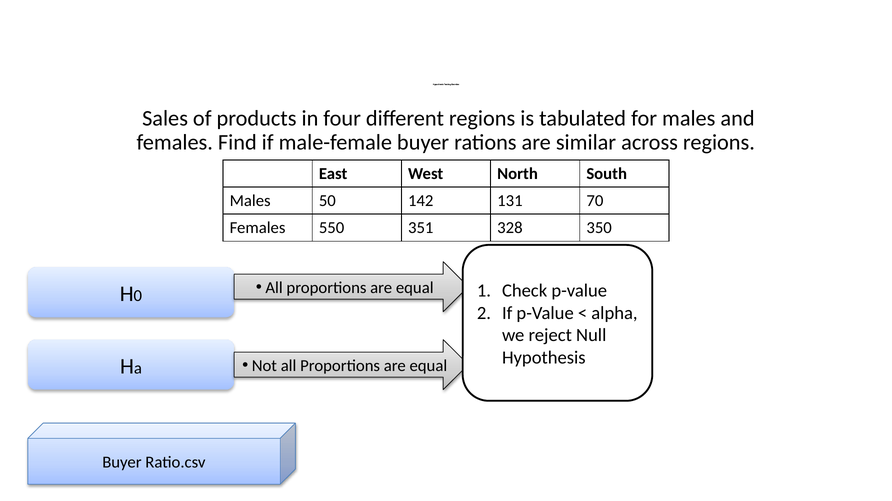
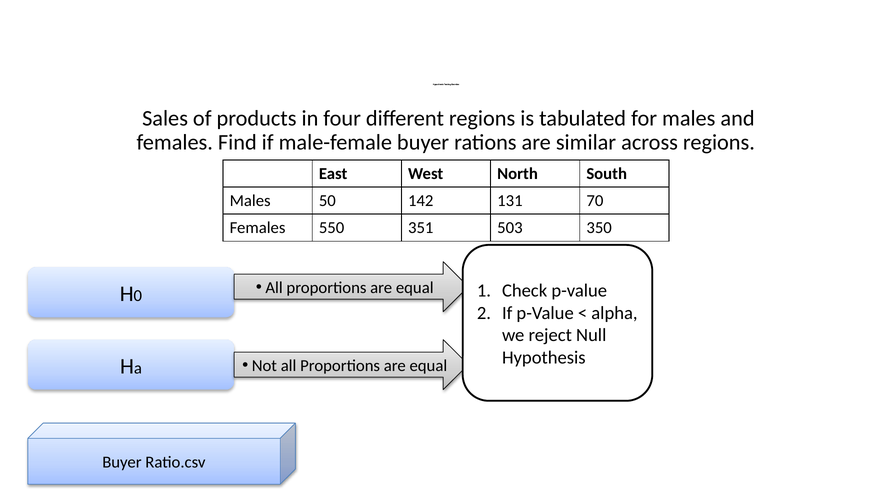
328: 328 -> 503
